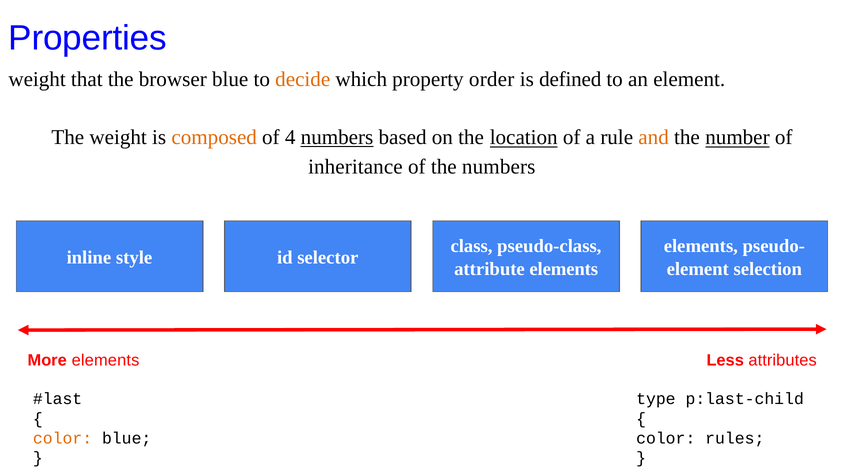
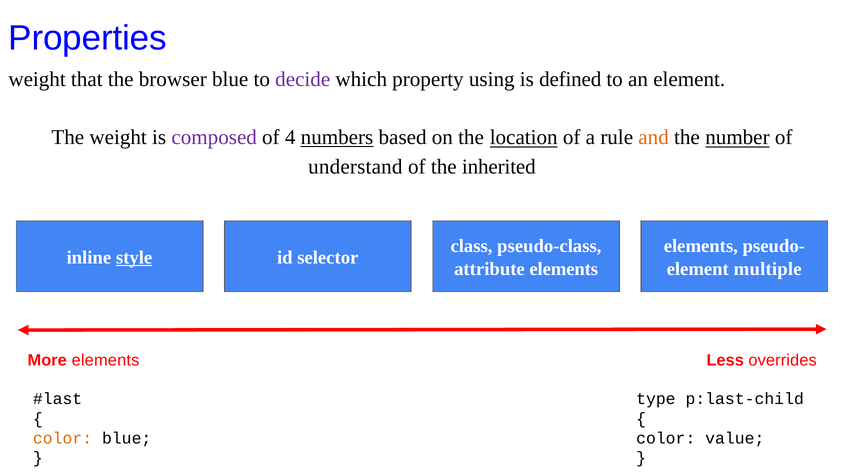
decide colour: orange -> purple
order: order -> using
composed colour: orange -> purple
inheritance: inheritance -> understand
the numbers: numbers -> inherited
style underline: none -> present
selection: selection -> multiple
attributes: attributes -> overrides
rules: rules -> value
